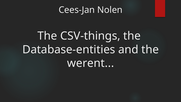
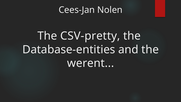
CSV-things: CSV-things -> CSV-pretty
